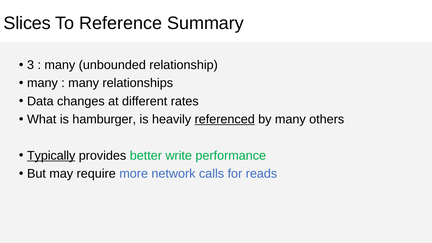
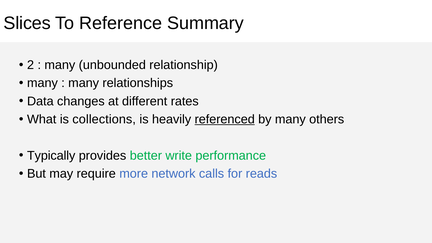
3: 3 -> 2
hamburger: hamburger -> collections
Typically underline: present -> none
